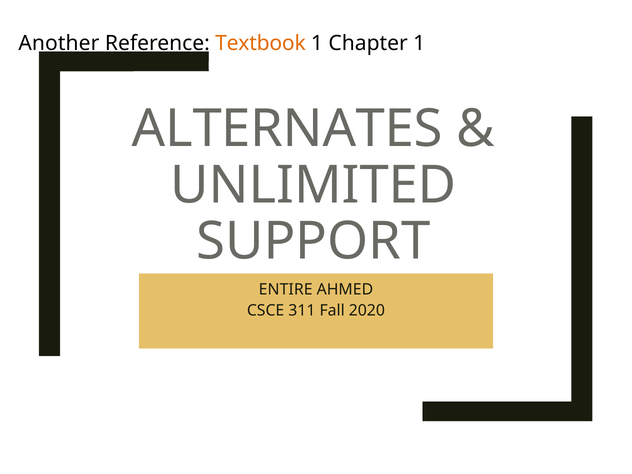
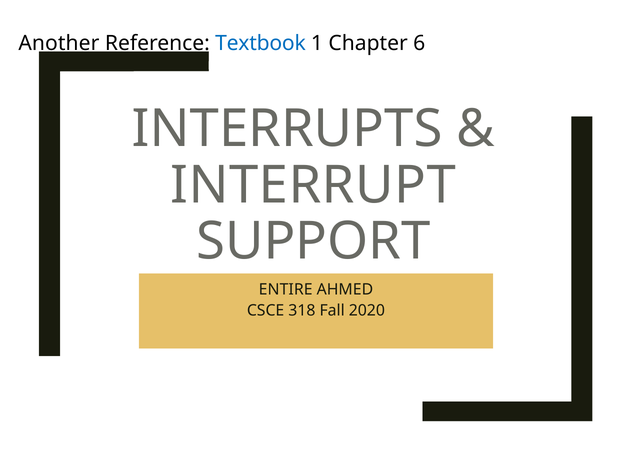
Textbook colour: orange -> blue
Chapter 1: 1 -> 6
ALTERNATES: ALTERNATES -> INTERRUPTS
UNLIMITED: UNLIMITED -> INTERRUPT
311: 311 -> 318
